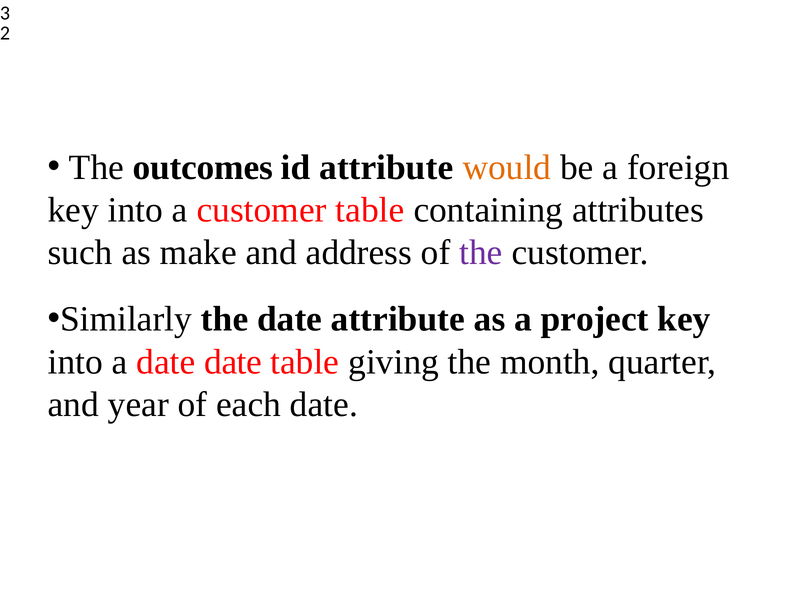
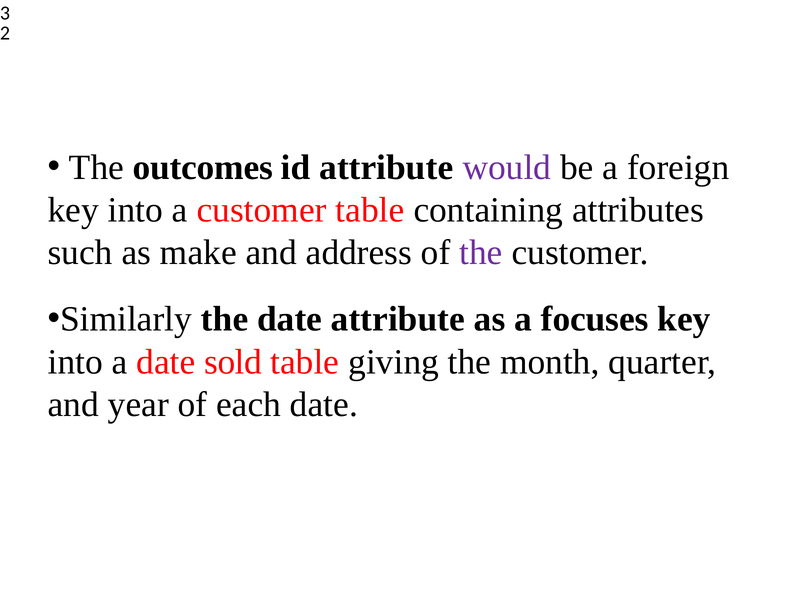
would colour: orange -> purple
project: project -> focuses
date date: date -> sold
